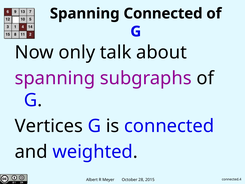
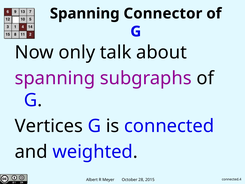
Spanning Connected: Connected -> Connector
